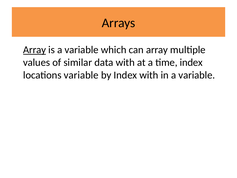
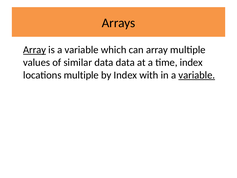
data with: with -> data
locations variable: variable -> multiple
variable at (197, 75) underline: none -> present
